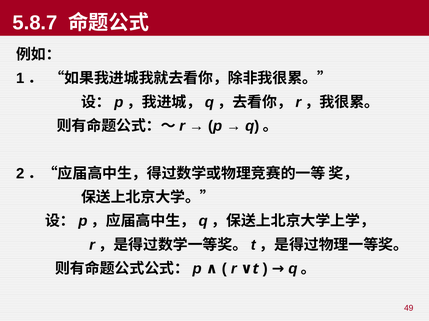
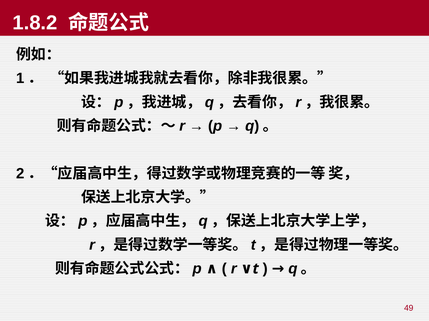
5.8.7: 5.8.7 -> 1.8.2
